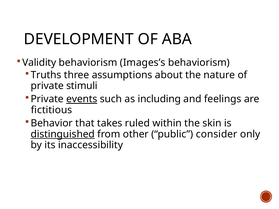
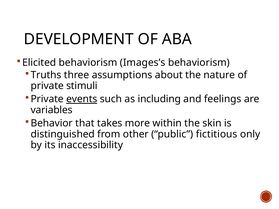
Validity: Validity -> Elicited
fictitious: fictitious -> variables
ruled: ruled -> more
distinguished underline: present -> none
consider: consider -> fictitious
